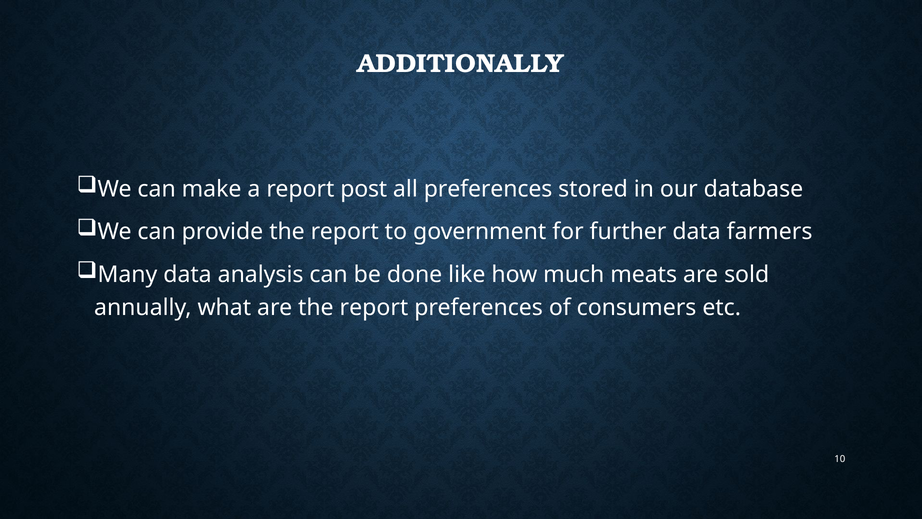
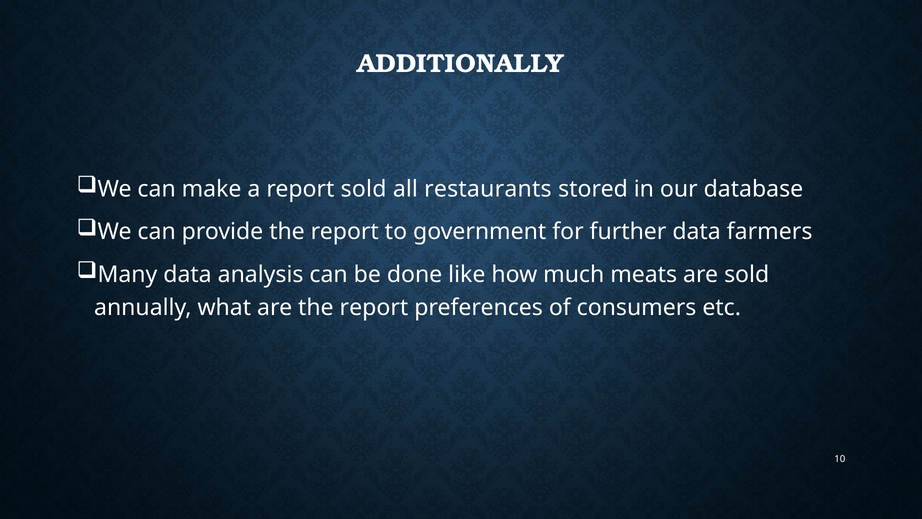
report post: post -> sold
all preferences: preferences -> restaurants
